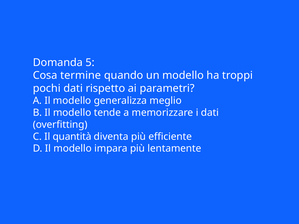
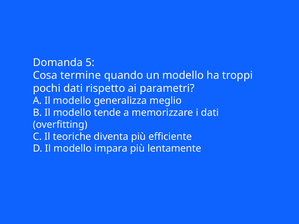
quantità: quantità -> teoriche
